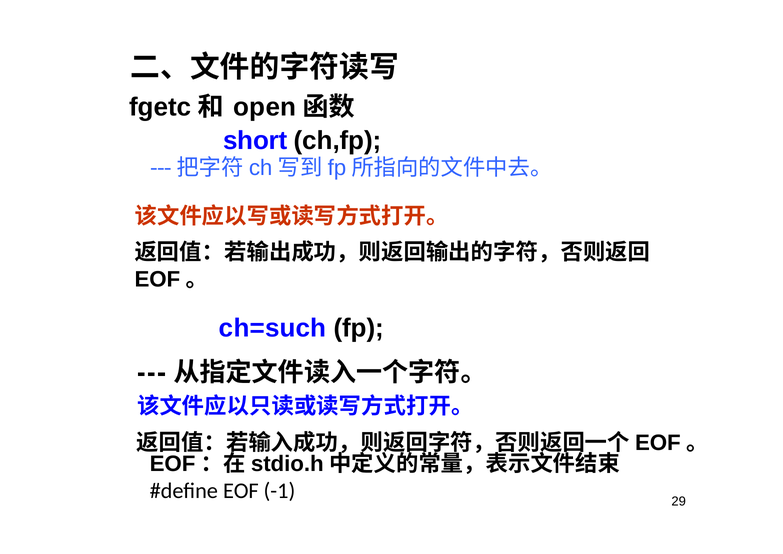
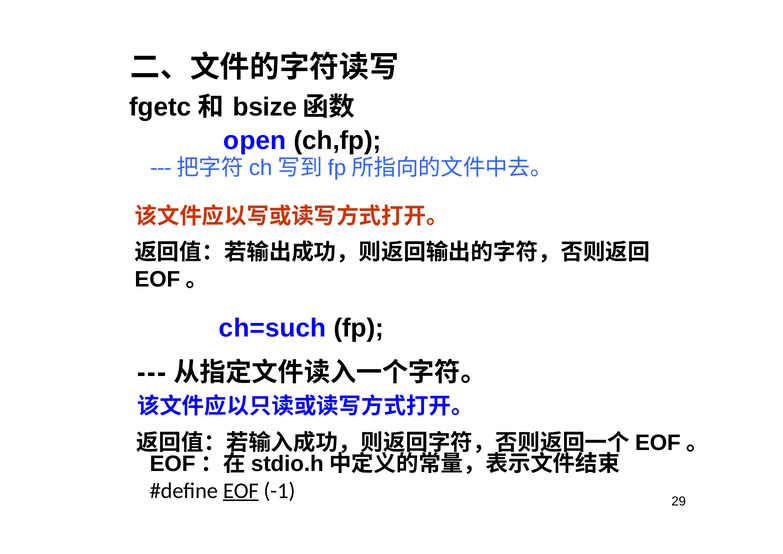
open: open -> bsize
short: short -> open
EOF underline: none -> present
